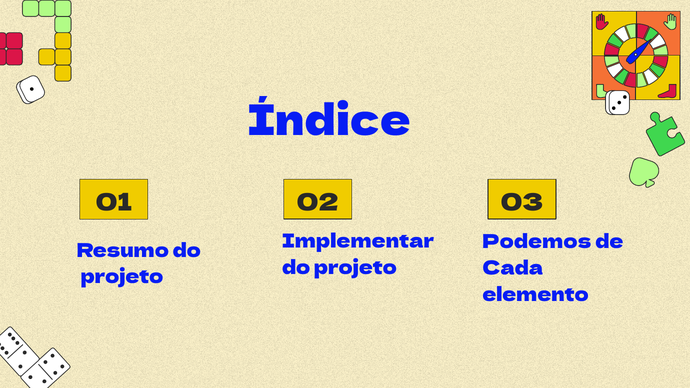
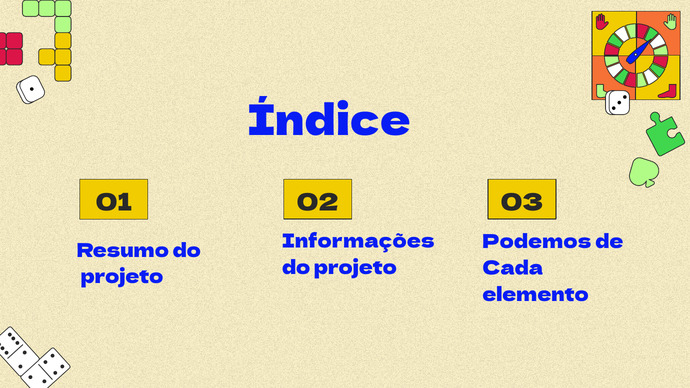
Implementar: Implementar -> Informações
